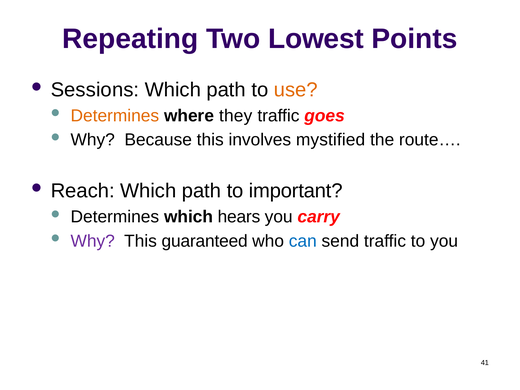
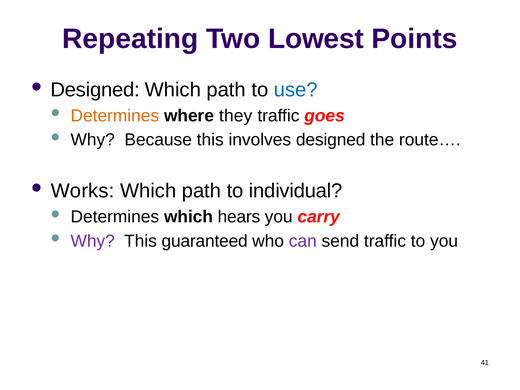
Sessions at (95, 90): Sessions -> Designed
use colour: orange -> blue
involves mystified: mystified -> designed
Reach: Reach -> Works
important: important -> individual
can colour: blue -> purple
